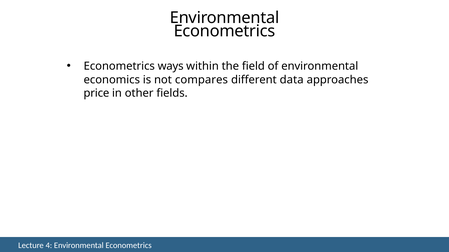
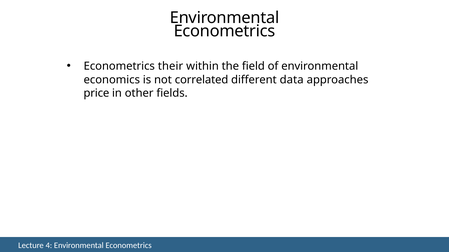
ways: ways -> their
compares: compares -> correlated
